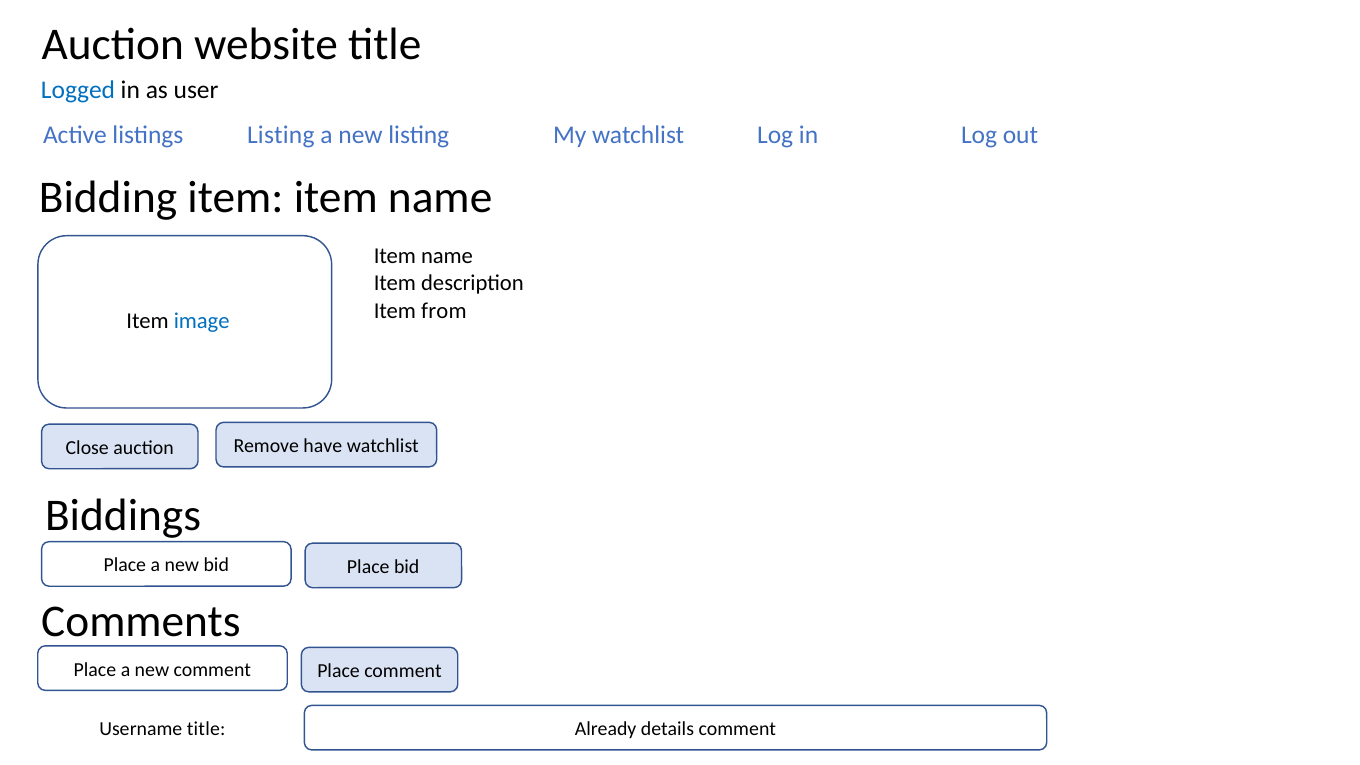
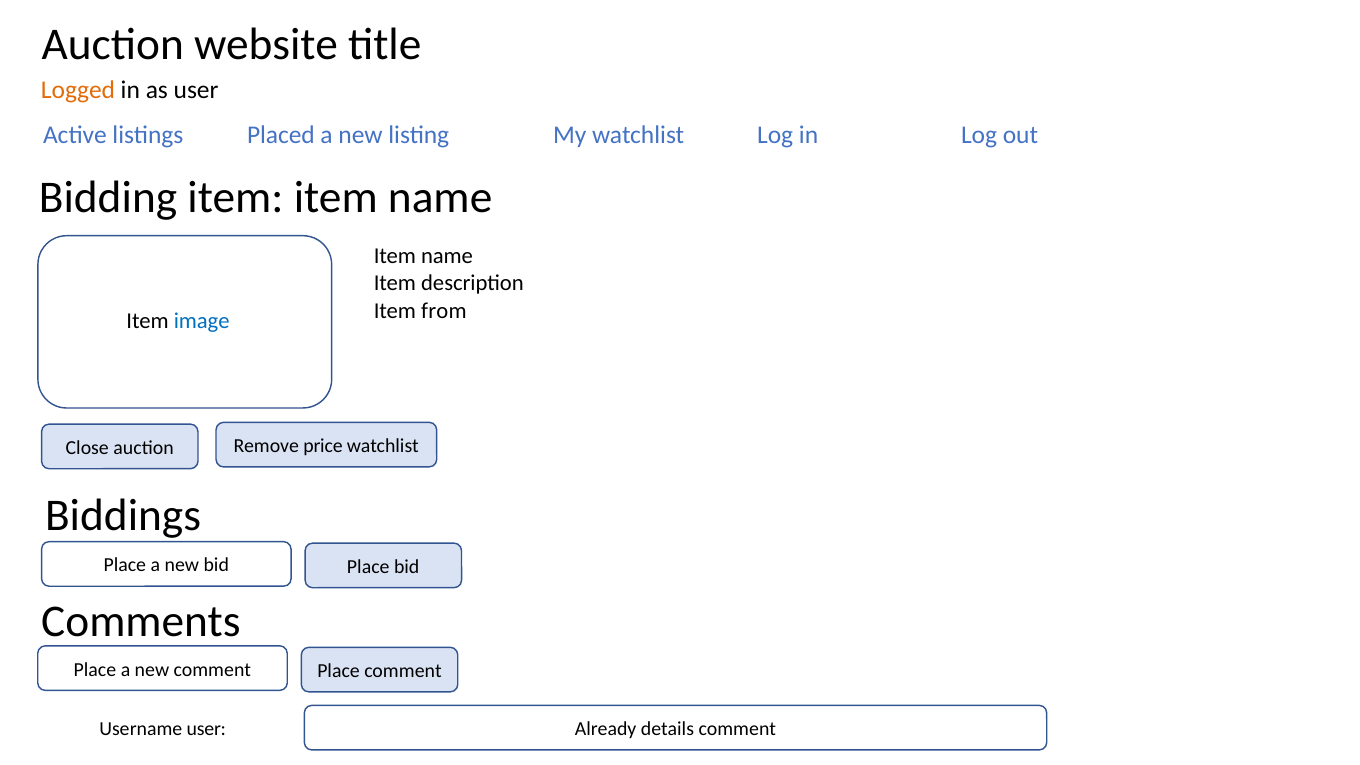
Logged colour: blue -> orange
listings Listing: Listing -> Placed
have: have -> price
Username title: title -> user
